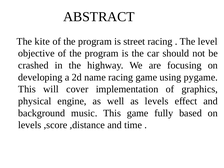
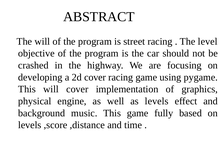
The kite: kite -> will
2d name: name -> cover
